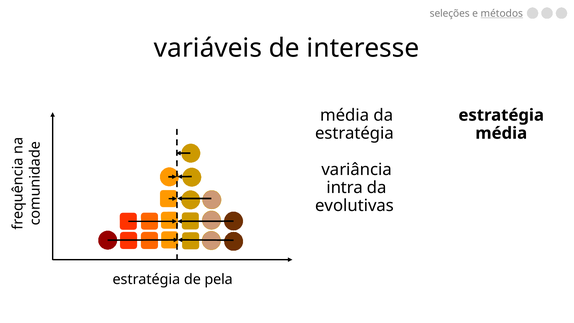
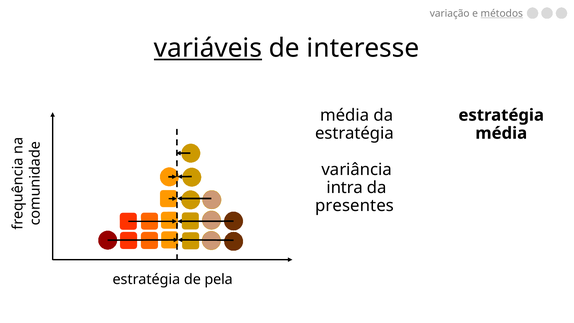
seleções: seleções -> variação
variáveis underline: none -> present
evolutivas: evolutivas -> presentes
